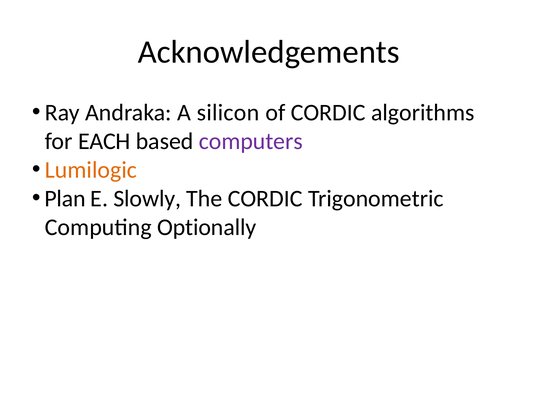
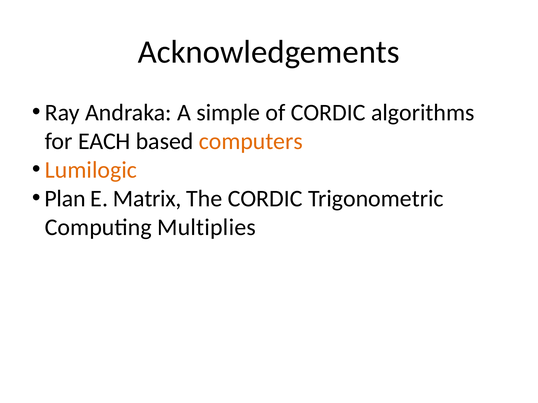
silicon: silicon -> simple
computers colour: purple -> orange
Slowly: Slowly -> Matrix
Optionally: Optionally -> Multiplies
